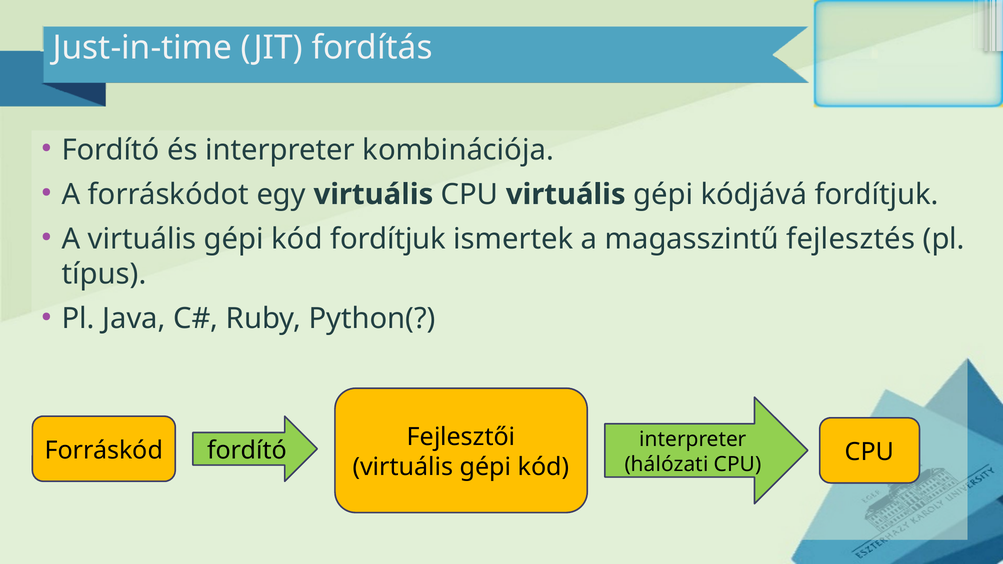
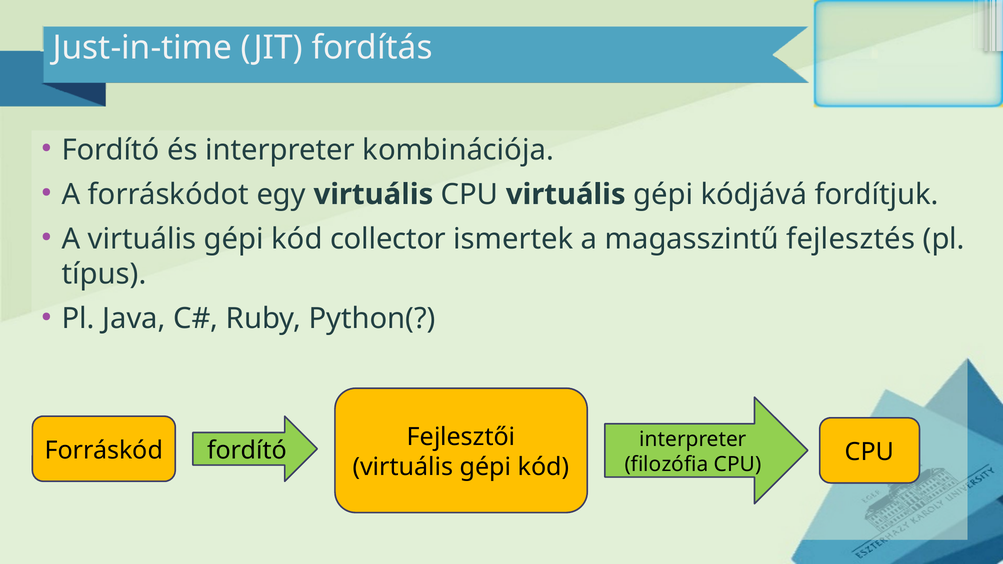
kód fordítjuk: fordítjuk -> collector
hálózati: hálózati -> filozófia
